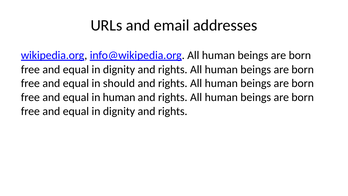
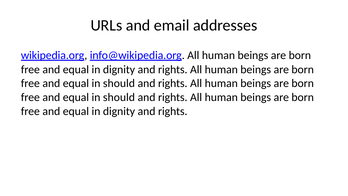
human at (119, 97): human -> should
